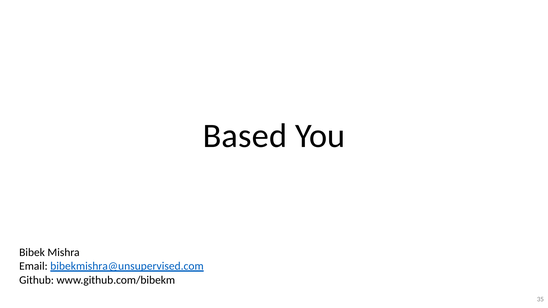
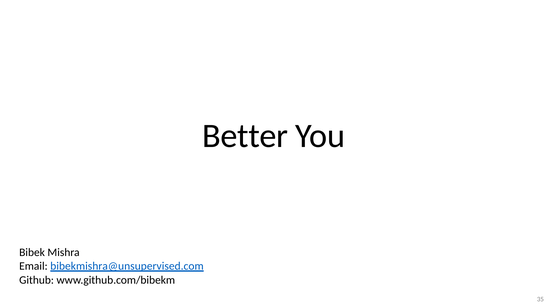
Based: Based -> Better
